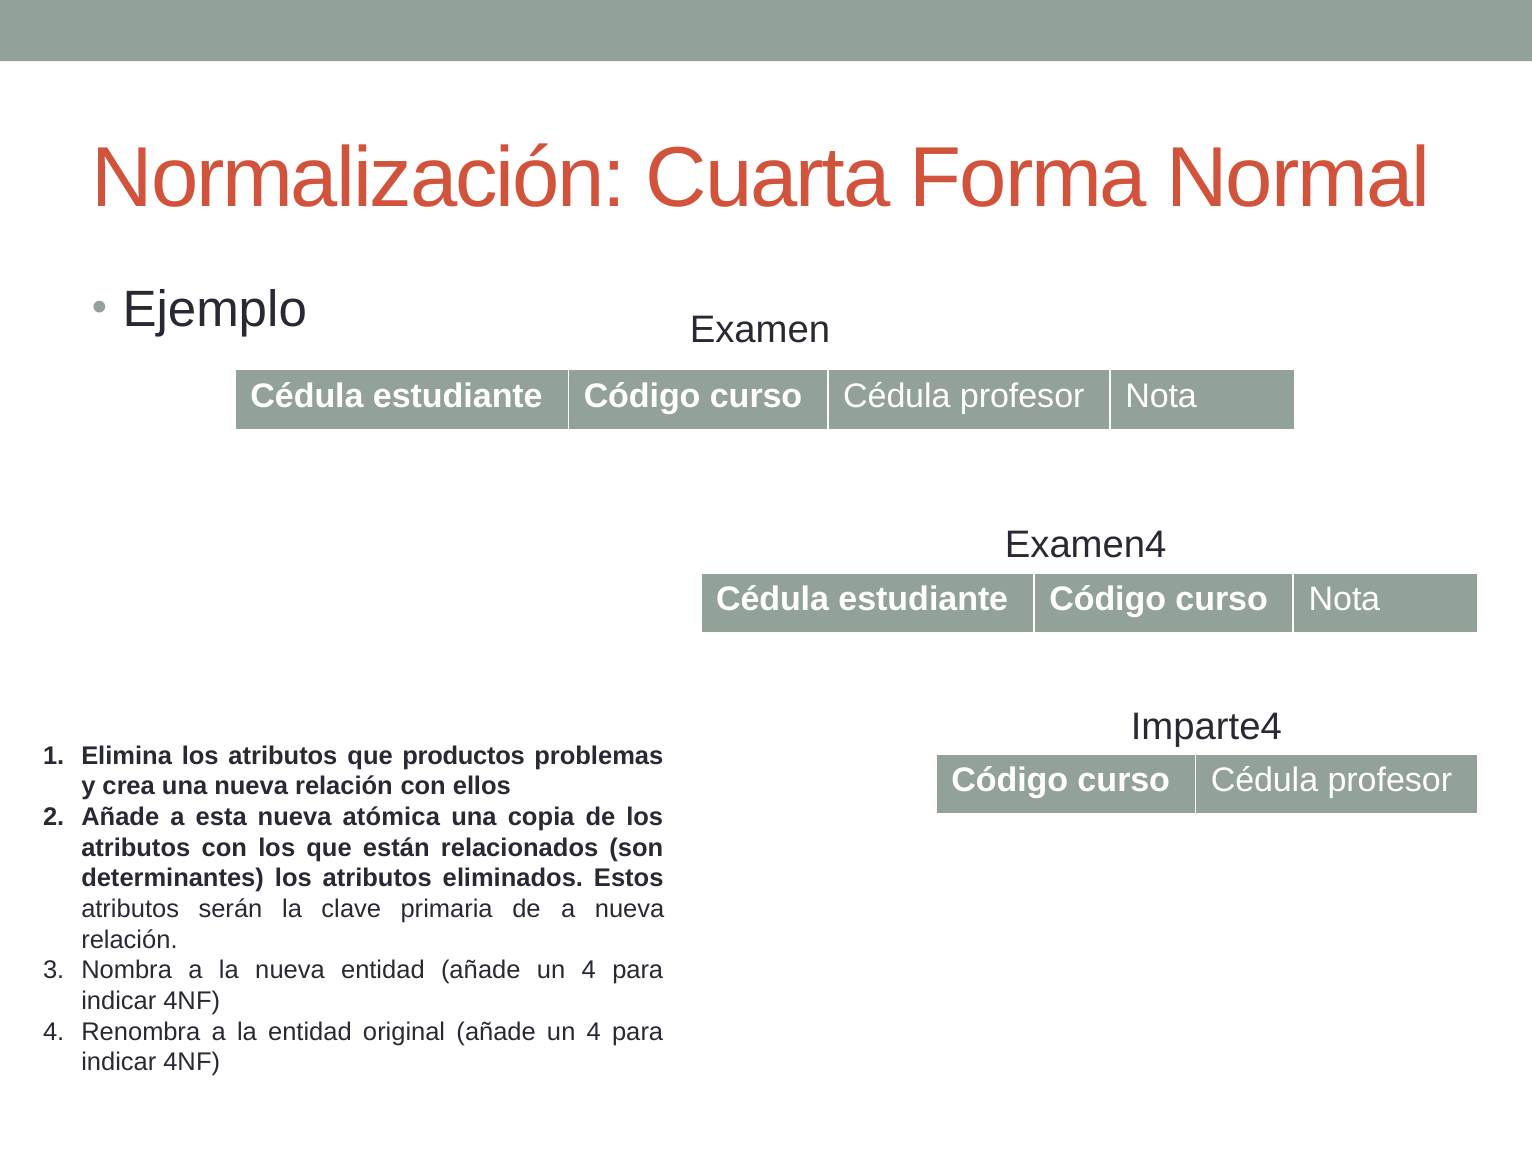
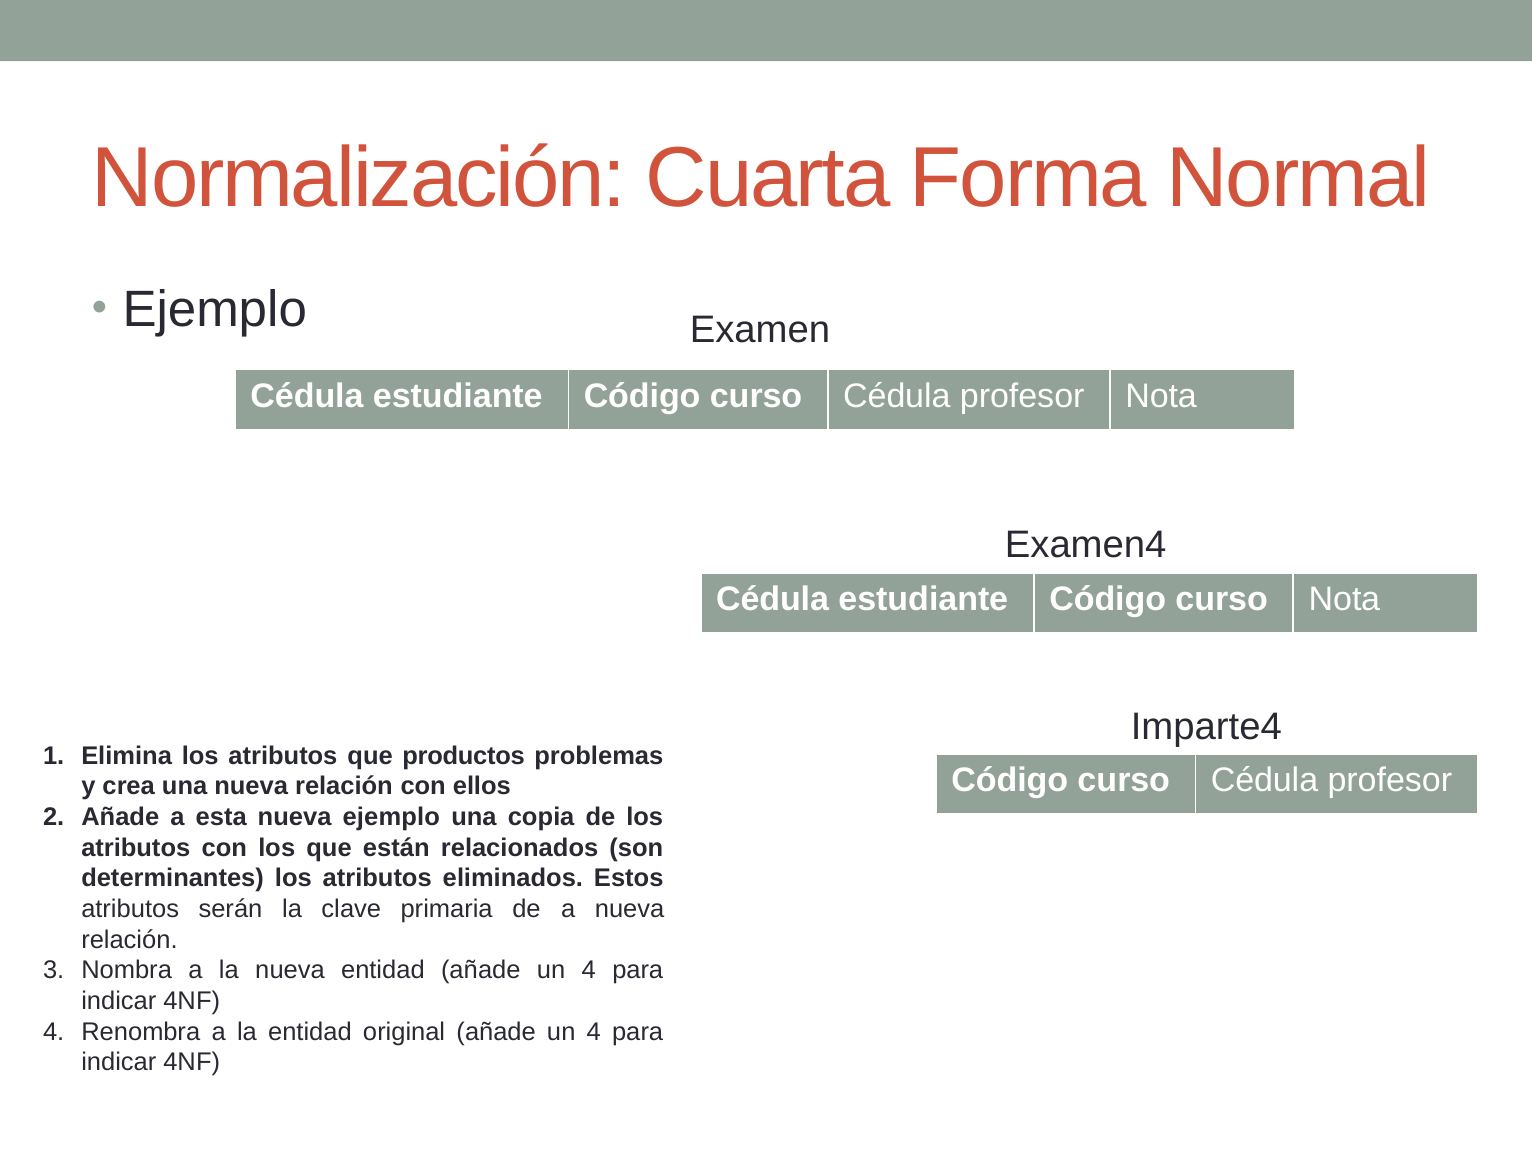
nueva atómica: atómica -> ejemplo
